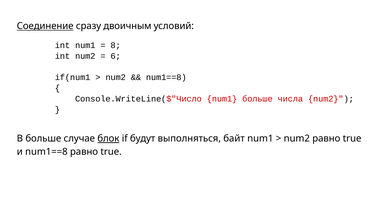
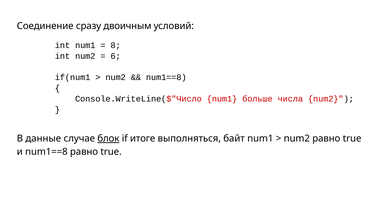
Соединение underline: present -> none
В больше: больше -> данные
будут: будут -> итоге
